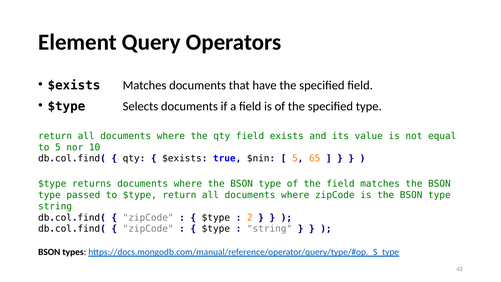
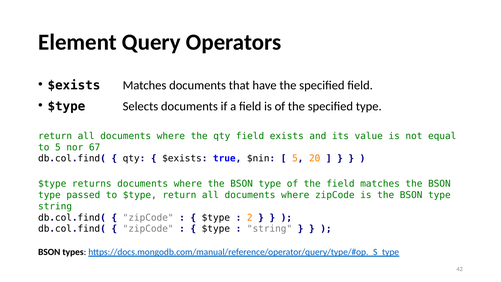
10: 10 -> 67
65: 65 -> 20
